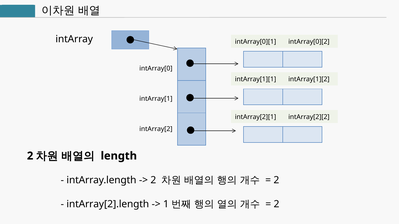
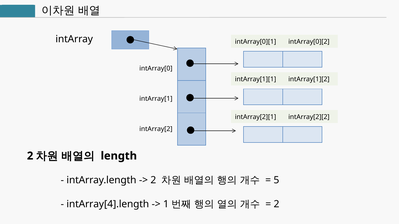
2 at (276, 181): 2 -> 5
intArray[2].length: intArray[2].length -> intArray[4].length
